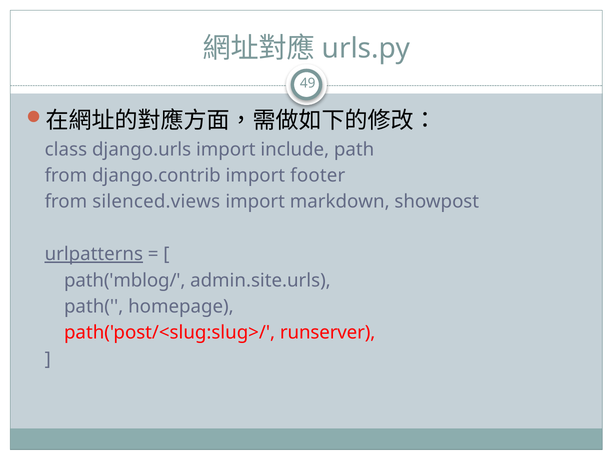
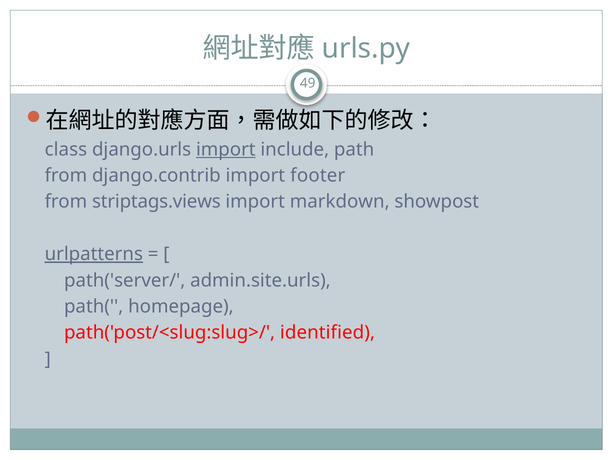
import at (226, 149) underline: none -> present
silenced.views: silenced.views -> striptags.views
path('mblog/: path('mblog/ -> path('server/
runserver: runserver -> identified
